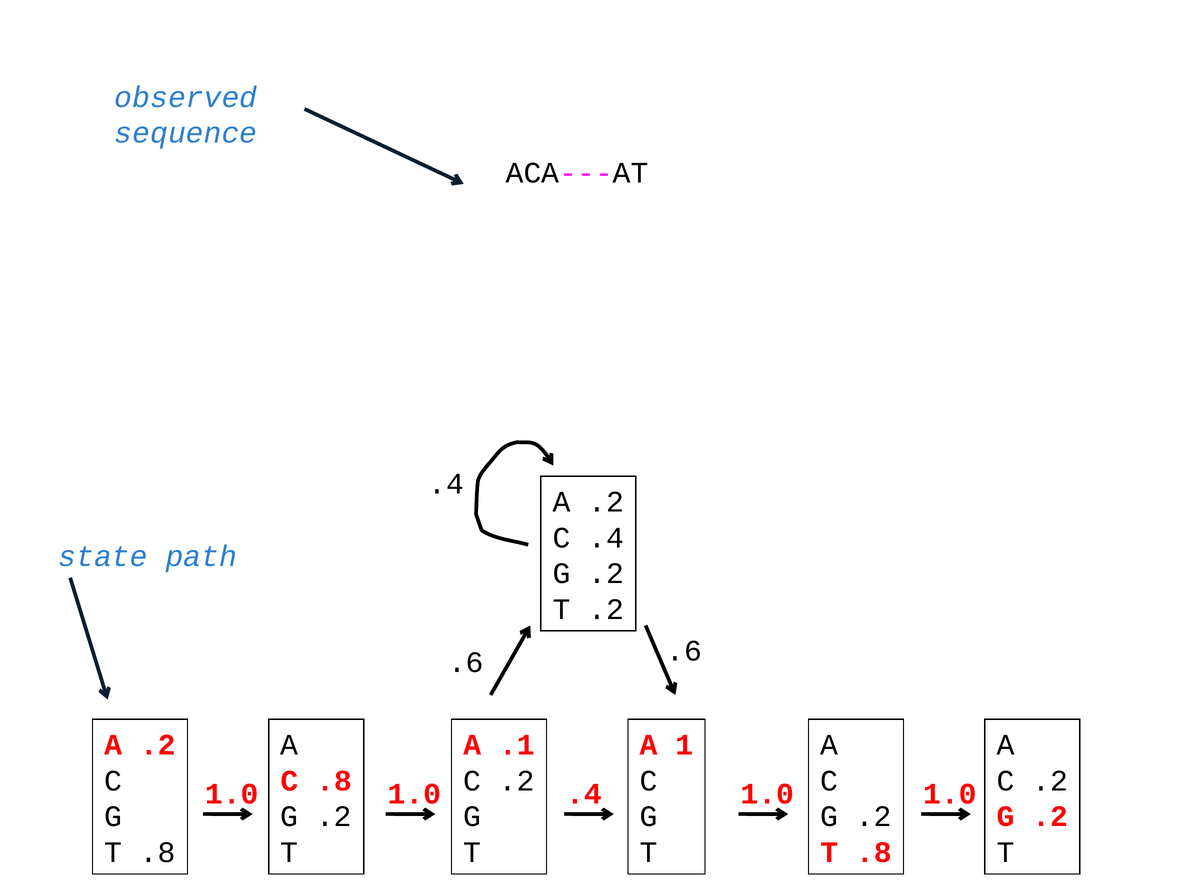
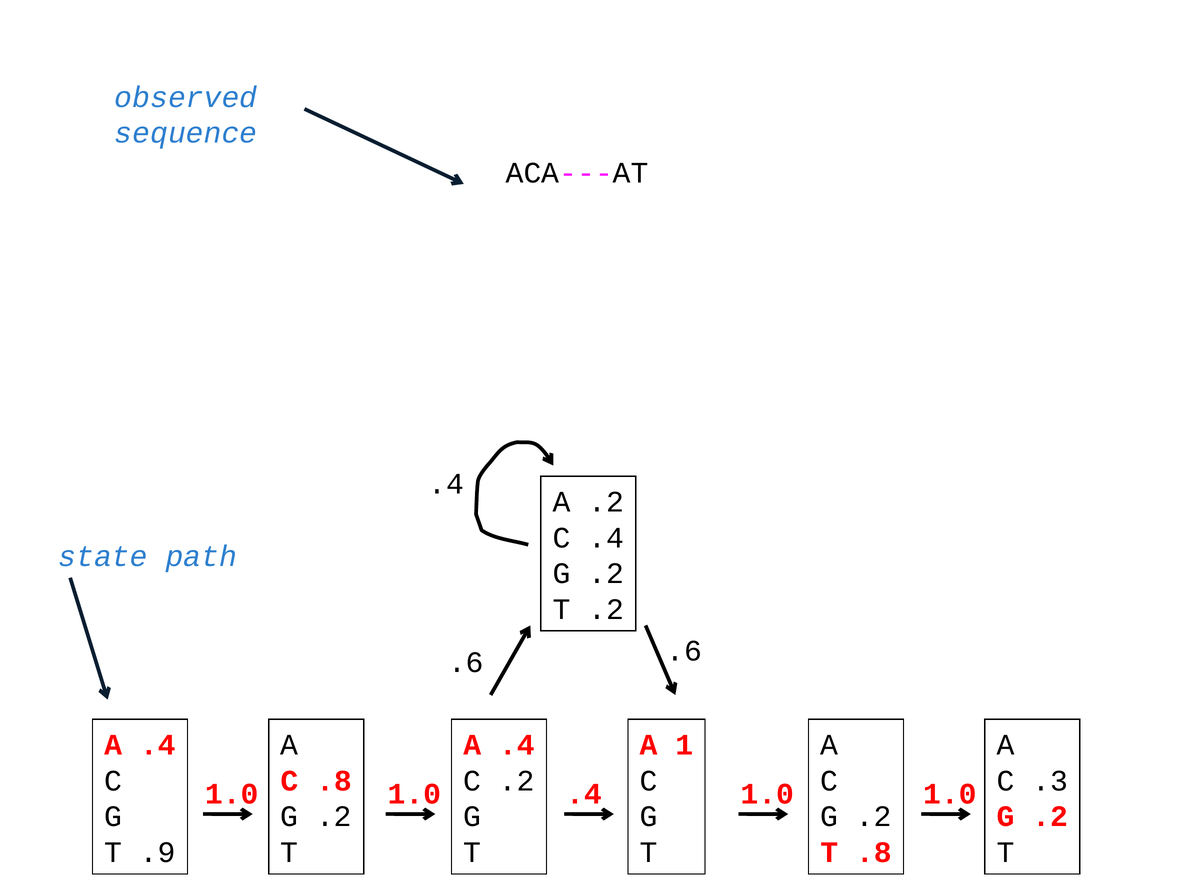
.2 at (158, 745): .2 -> .4
.1 at (517, 745): .1 -> .4
.2 at (1050, 780): .2 -> .3
.8 at (158, 852): .8 -> .9
